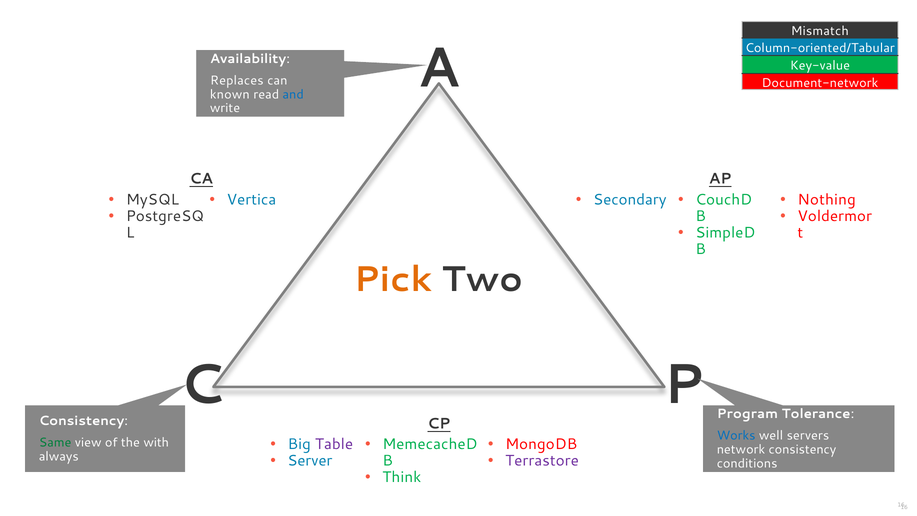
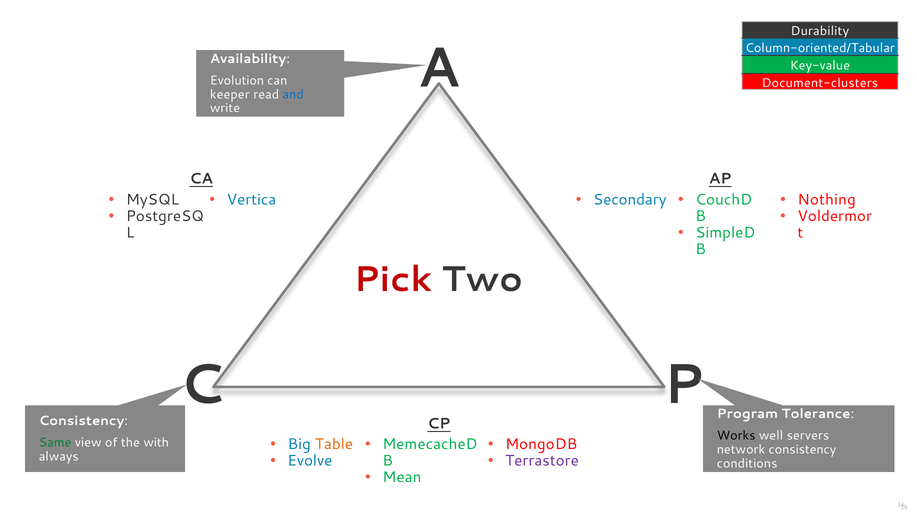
Mismatch: Mismatch -> Durability
Replaces: Replaces -> Evolution
Document-network: Document-network -> Document-clusters
known: known -> keeper
Pick colour: orange -> red
Works colour: blue -> black
Table colour: purple -> orange
Server: Server -> Evolve
Think: Think -> Mean
